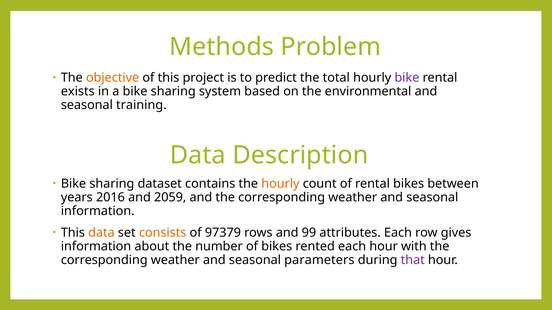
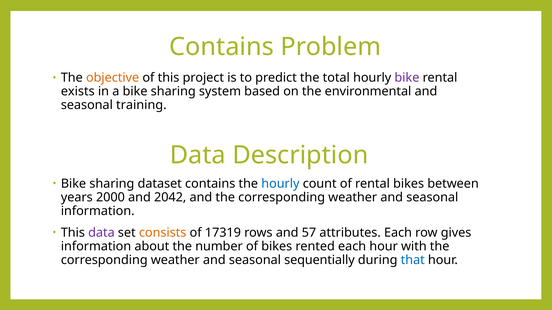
Methods at (222, 47): Methods -> Contains
hourly at (280, 184) colour: orange -> blue
2016: 2016 -> 2000
2059: 2059 -> 2042
data at (101, 233) colour: orange -> purple
97379: 97379 -> 17319
99: 99 -> 57
parameters: parameters -> sequentially
that colour: purple -> blue
